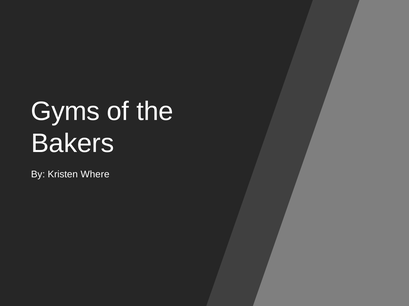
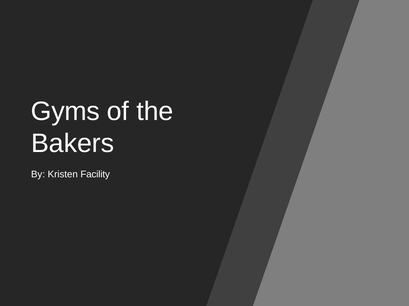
Where: Where -> Facility
